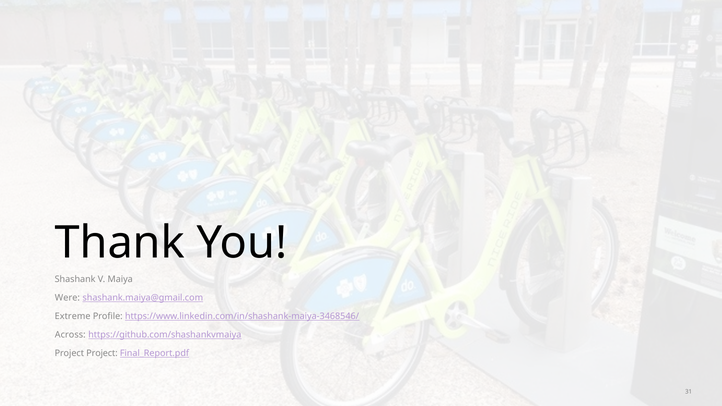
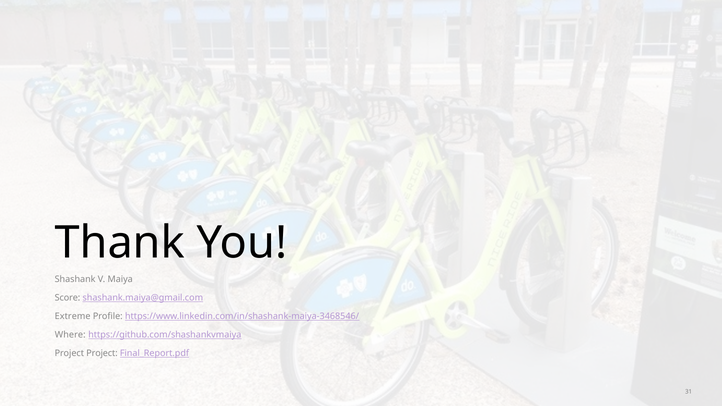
Were: Were -> Score
Across: Across -> Where
